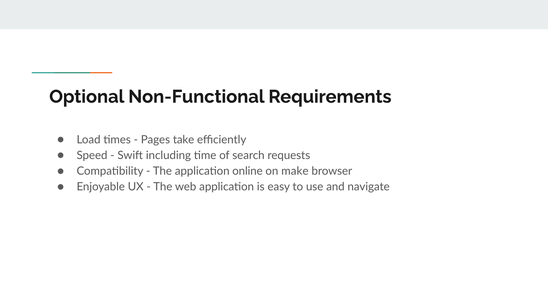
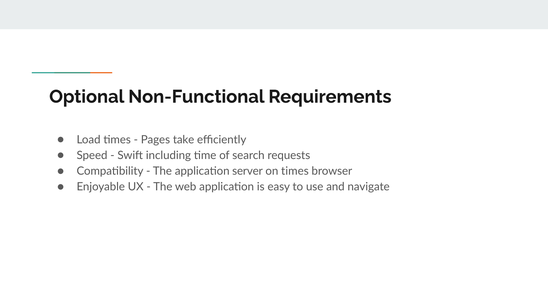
online: online -> server
on make: make -> times
